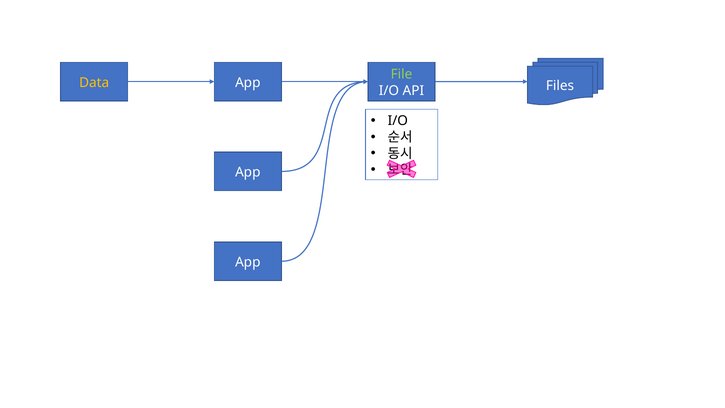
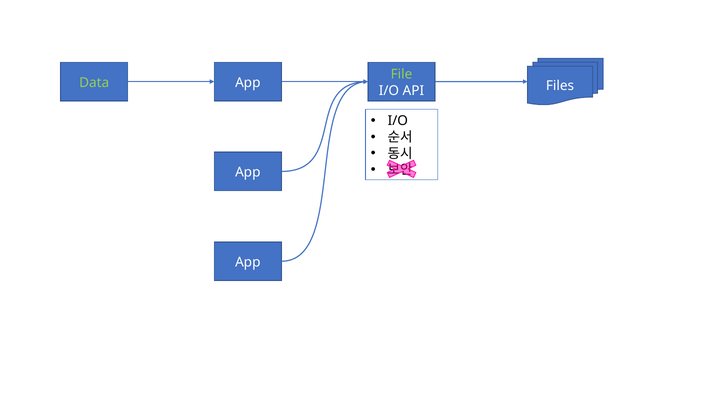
Data colour: yellow -> light green
